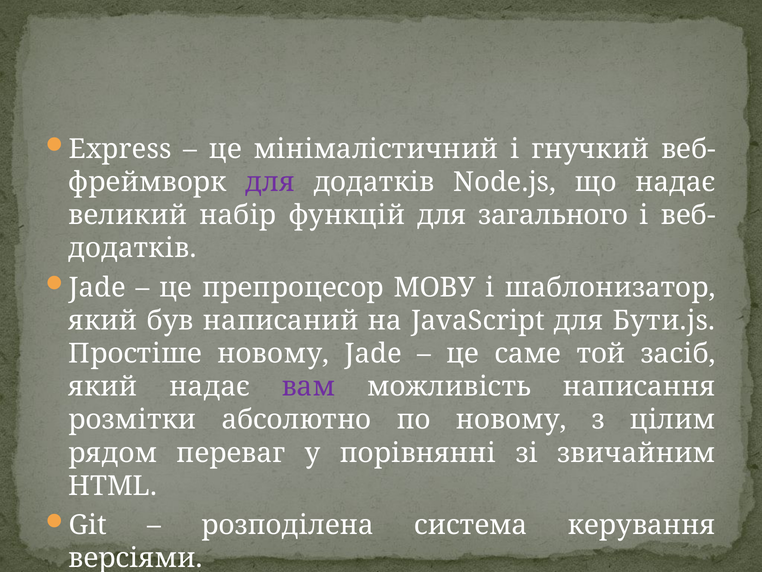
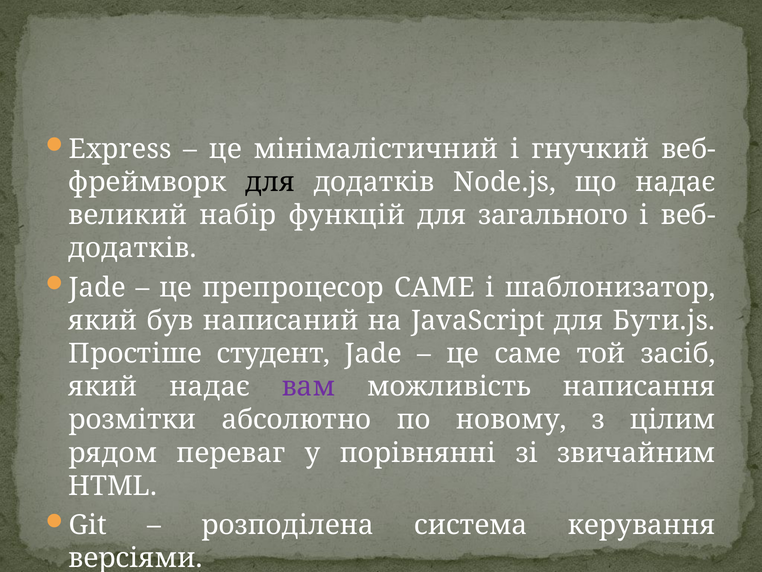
для at (270, 182) colour: purple -> black
препроцесор МОВУ: МОВУ -> САМЕ
Простіше новому: новому -> студент
